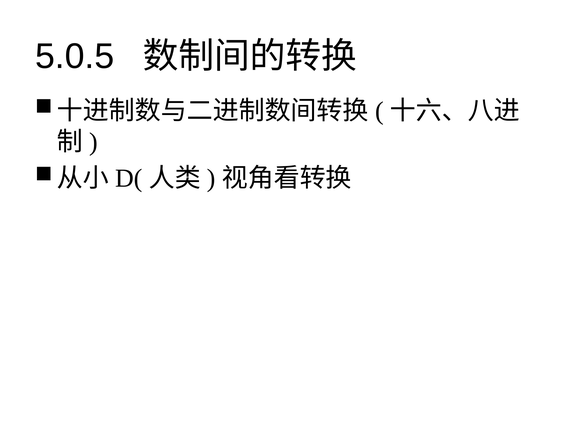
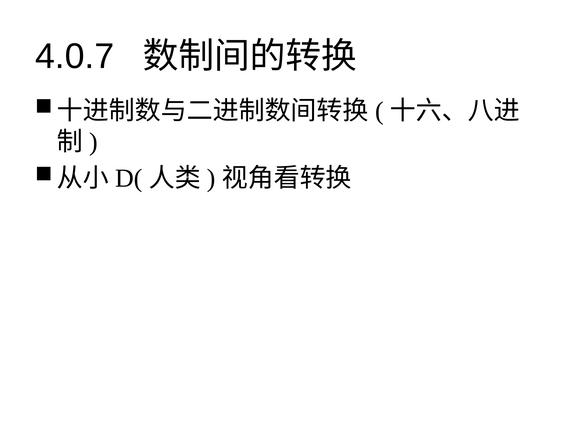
5.0.5: 5.0.5 -> 4.0.7
